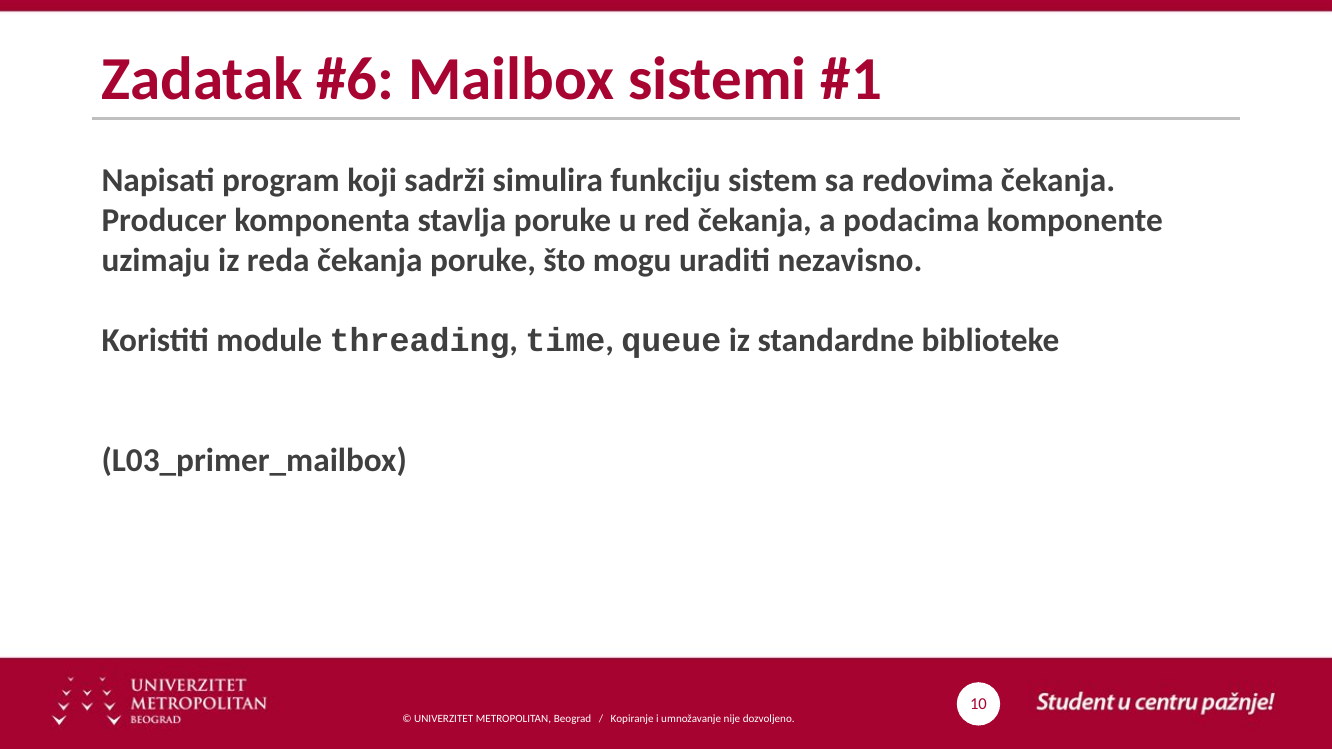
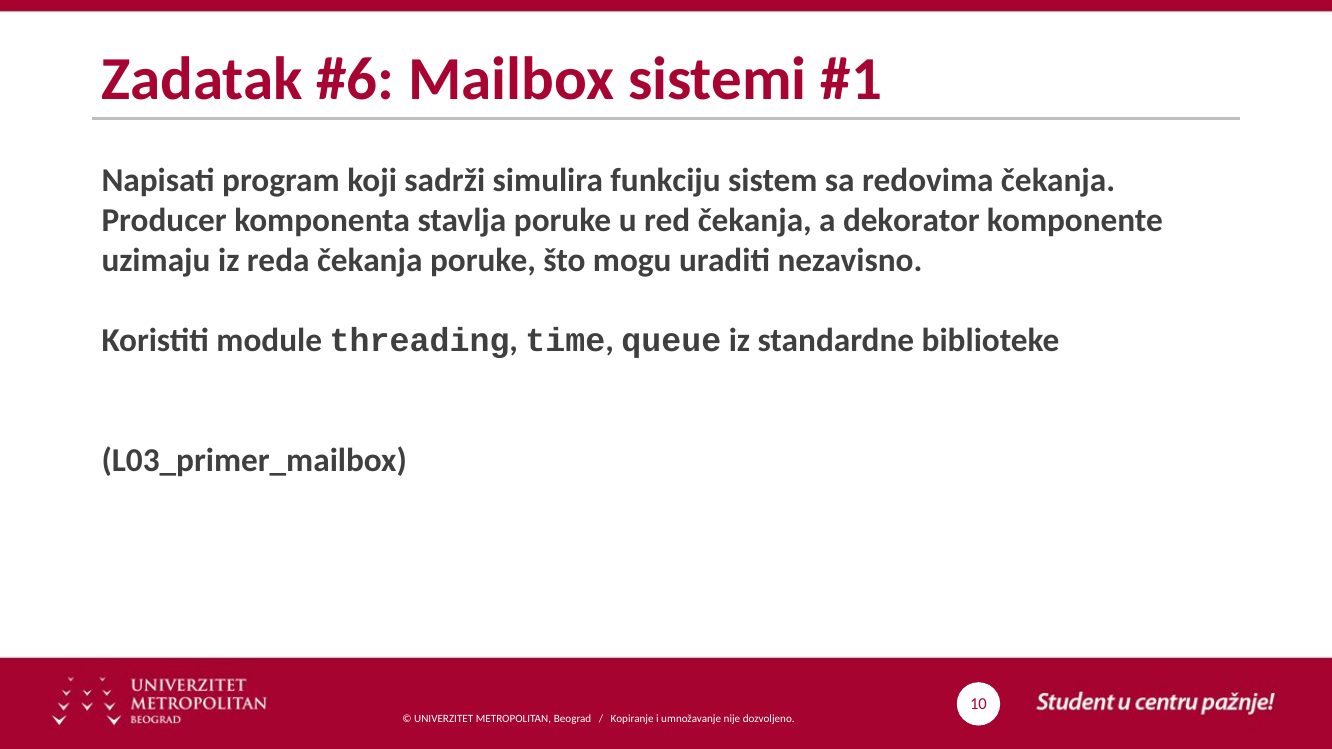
podacima: podacima -> dekorator
